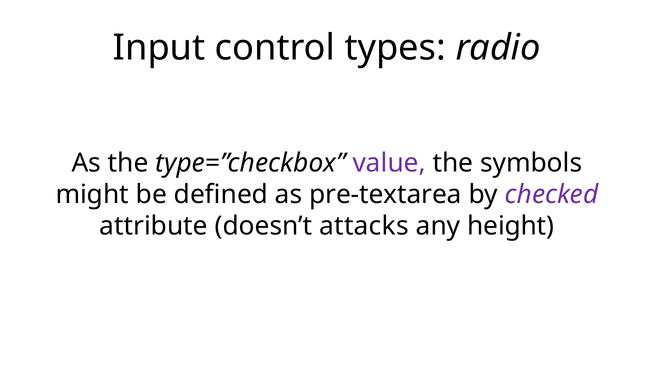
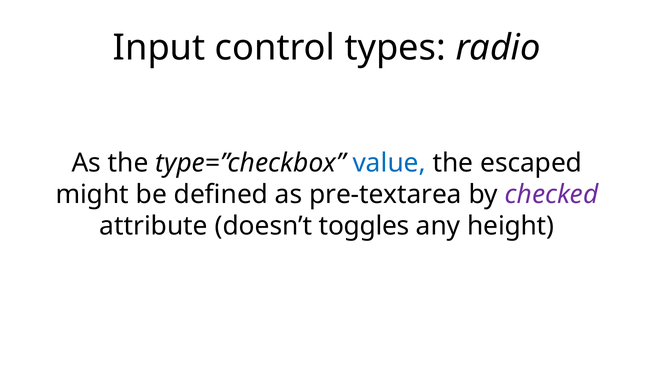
value colour: purple -> blue
symbols: symbols -> escaped
attacks: attacks -> toggles
